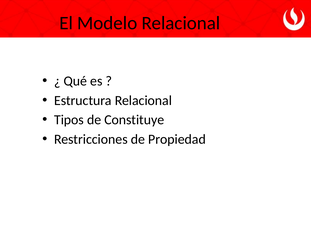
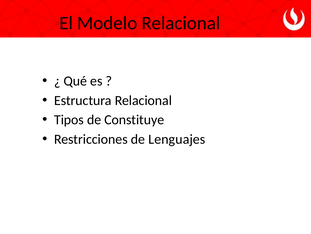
Propiedad: Propiedad -> Lenguajes
